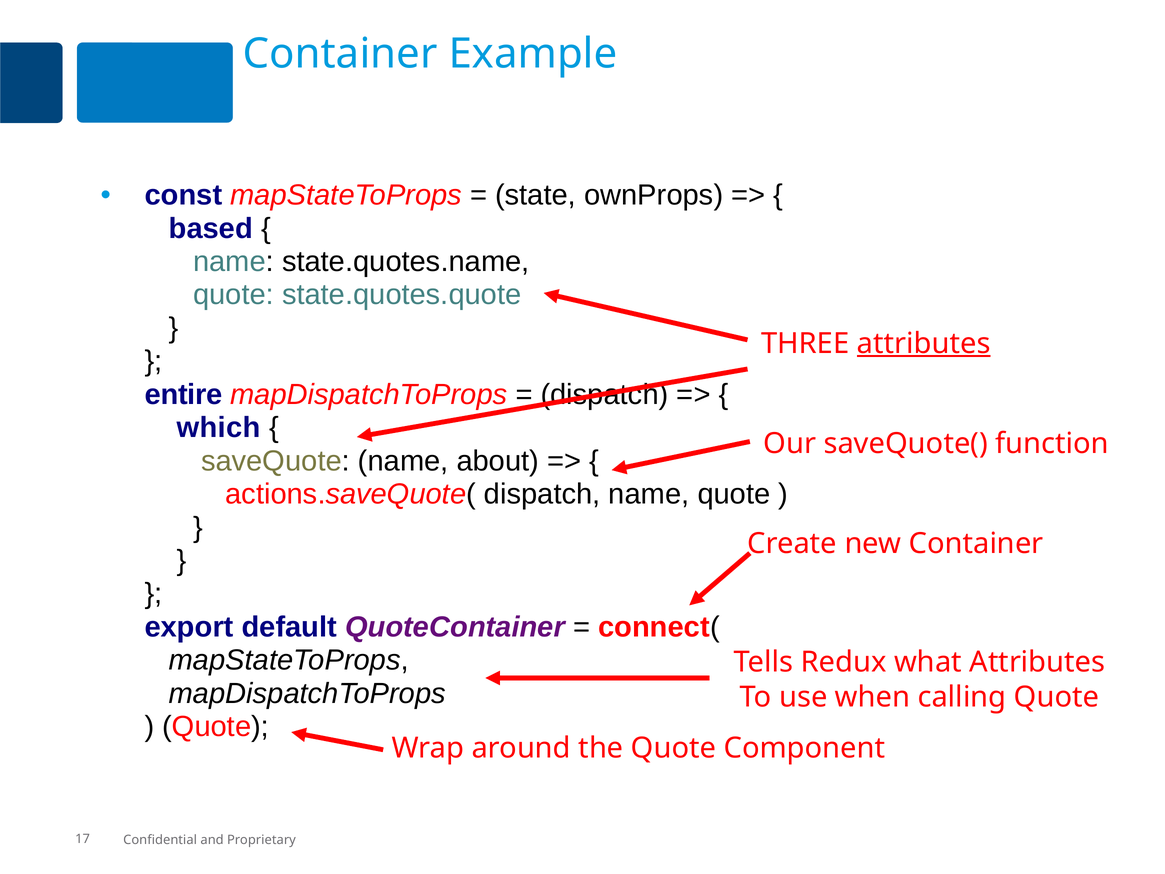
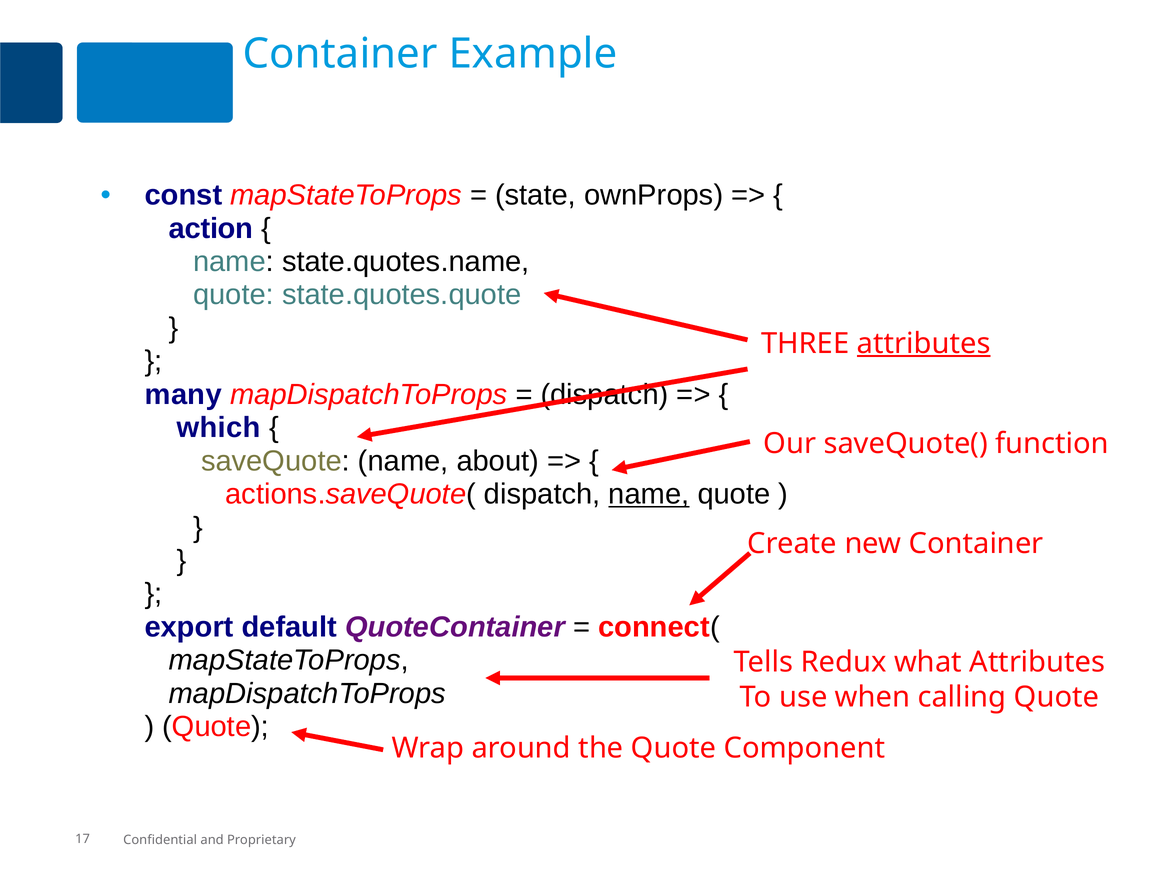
based: based -> action
entire: entire -> many
name at (649, 494) underline: none -> present
